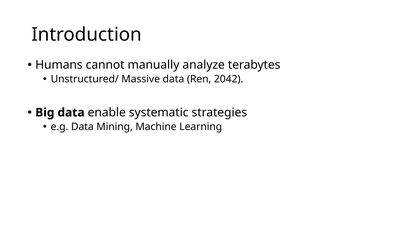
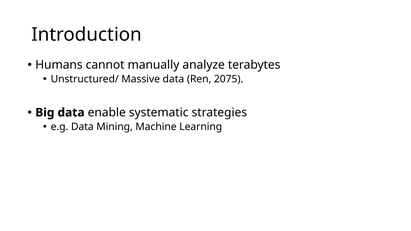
2042: 2042 -> 2075
